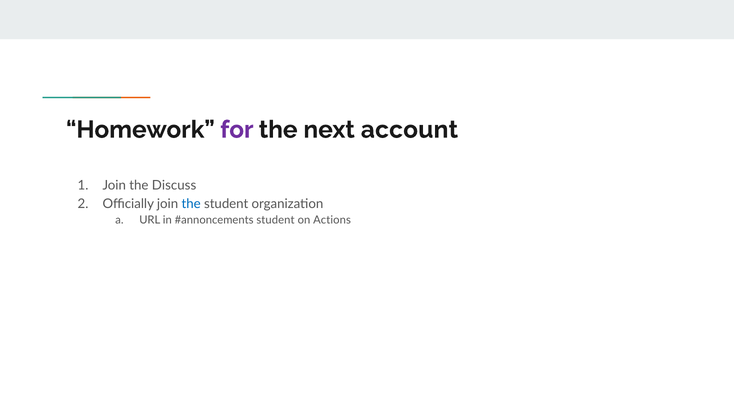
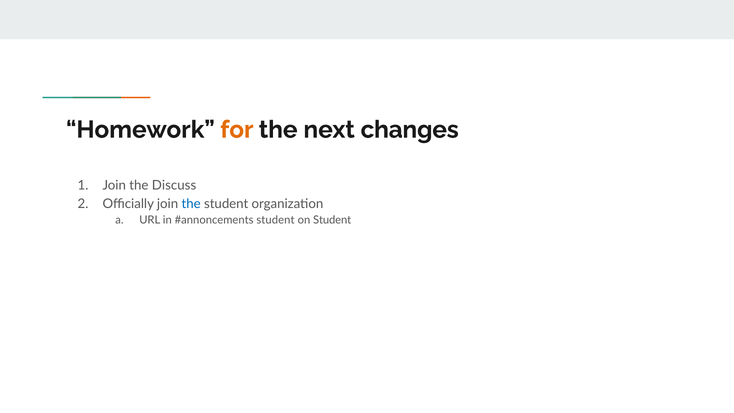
for colour: purple -> orange
account: account -> changes
on Actions: Actions -> Student
